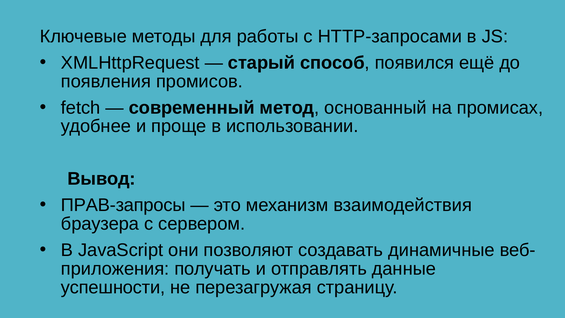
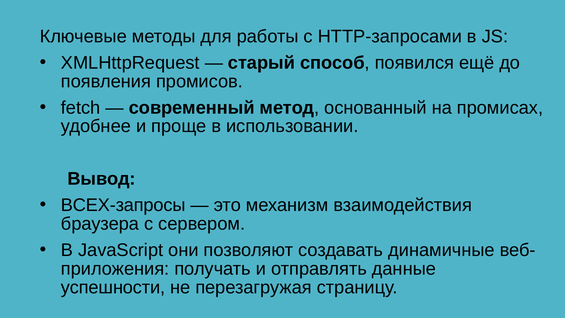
ПРАВ-запросы: ПРАВ-запросы -> ВСЕХ-запросы
